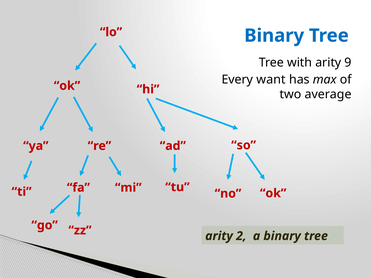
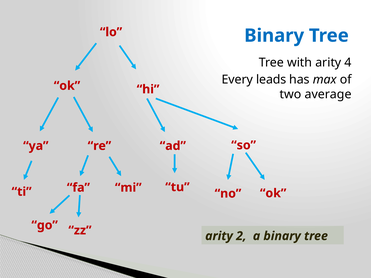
9: 9 -> 4
want: want -> leads
